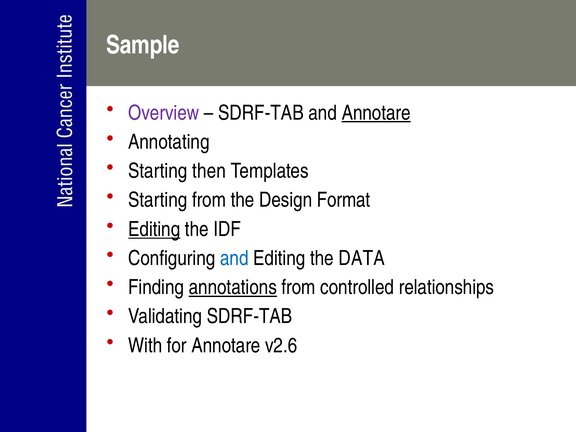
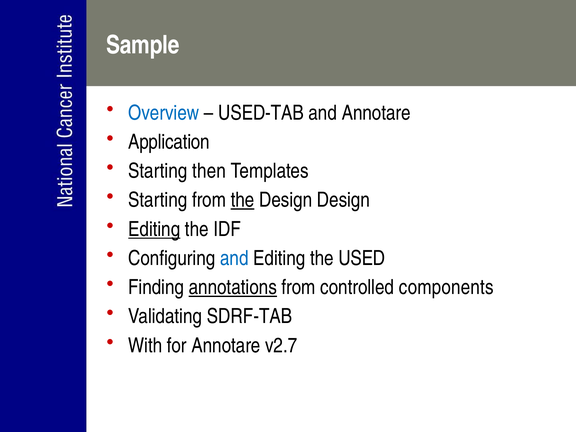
Overview colour: purple -> blue
SDRF-TAB at (261, 113): SDRF-TAB -> USED-TAB
Annotare at (376, 113) underline: present -> none
Annotating: Annotating -> Application
the at (243, 200) underline: none -> present
Design Format: Format -> Design
DATA: DATA -> USED
relationships: relationships -> components
v2.6: v2.6 -> v2.7
